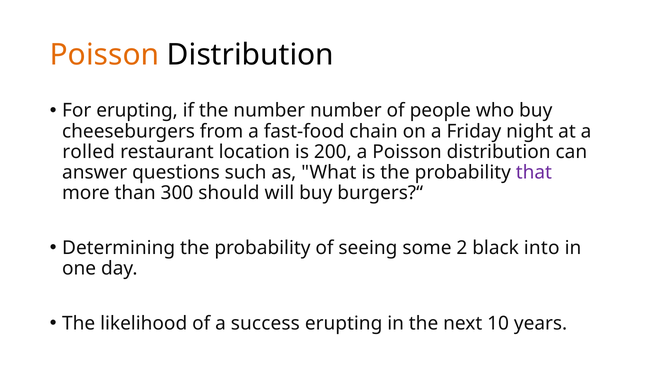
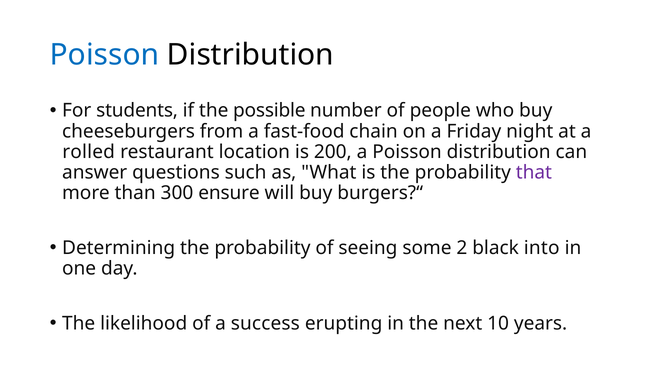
Poisson at (105, 55) colour: orange -> blue
For erupting: erupting -> students
the number: number -> possible
should: should -> ensure
